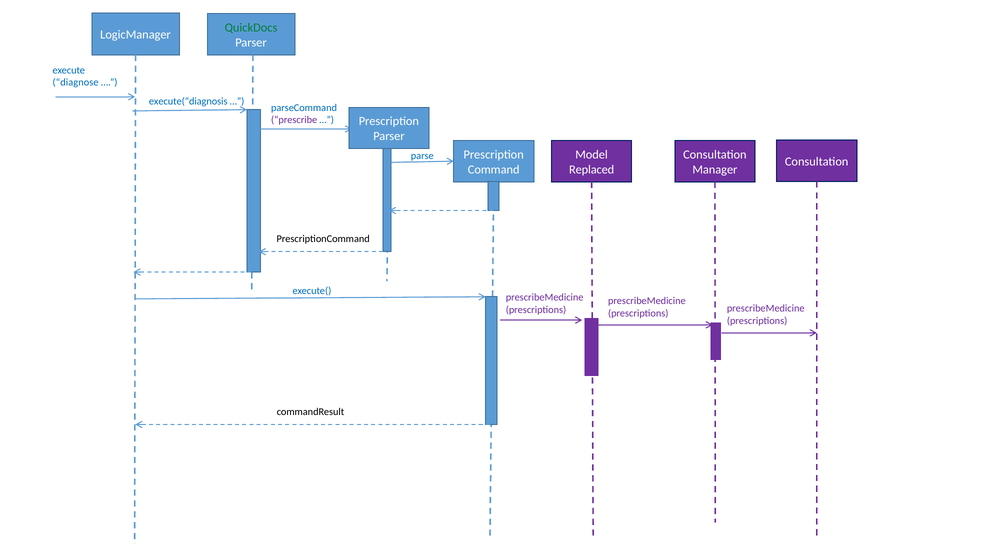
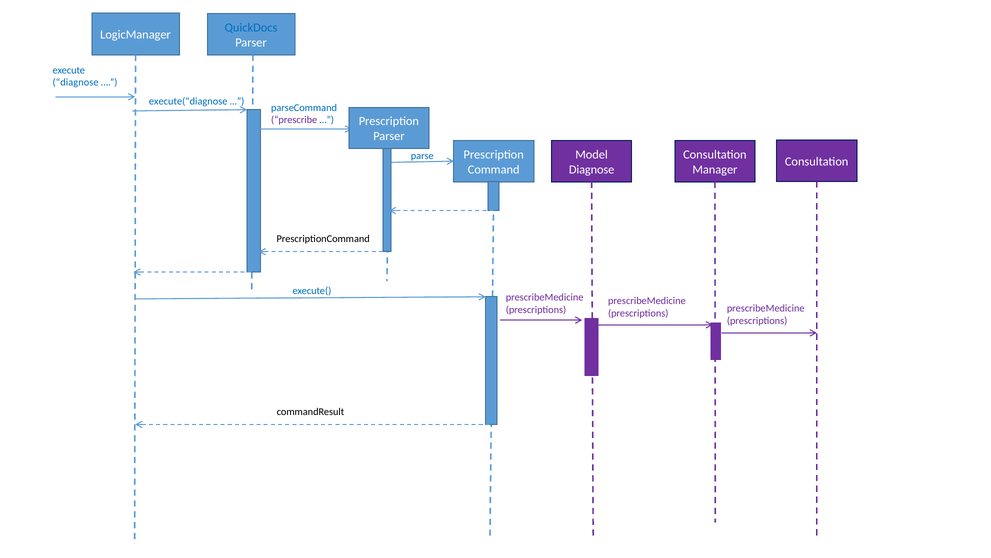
QuickDocs colour: green -> blue
execute(“diagnosis: execute(“diagnosis -> execute(“diagnose
Replaced at (592, 169): Replaced -> Diagnose
